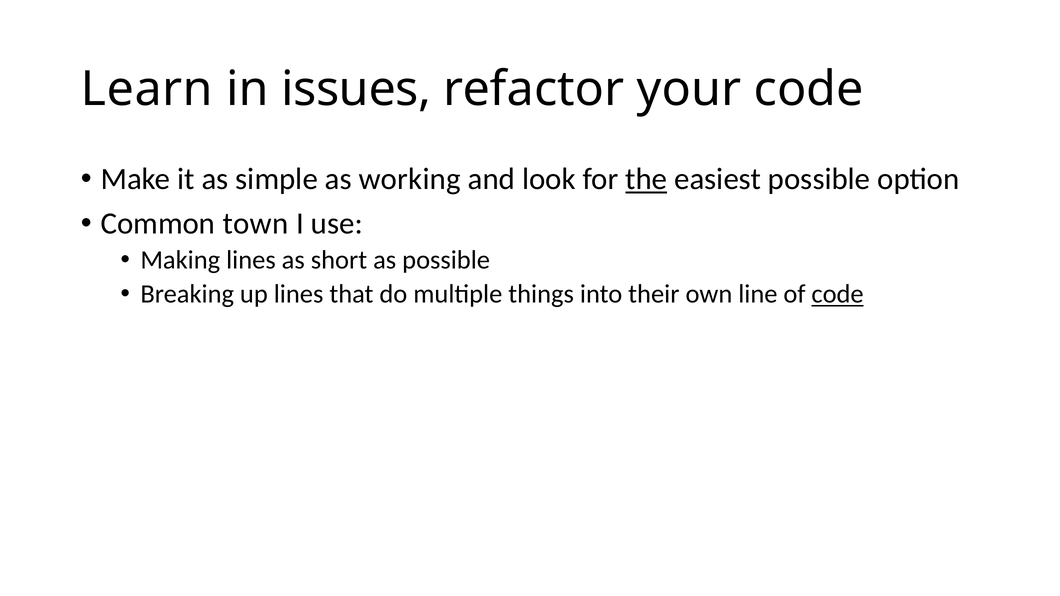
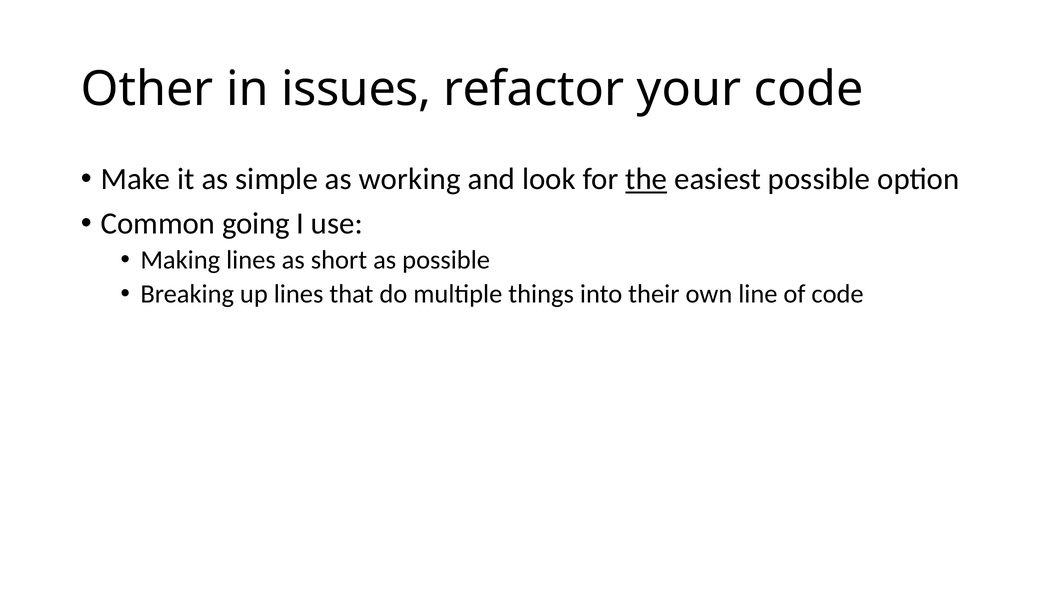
Learn: Learn -> Other
town: town -> going
code at (838, 294) underline: present -> none
